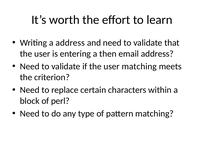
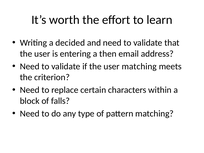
a address: address -> decided
perl: perl -> falls
